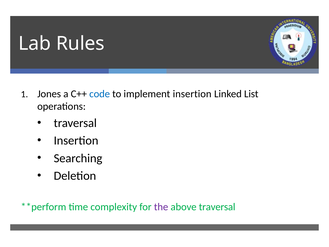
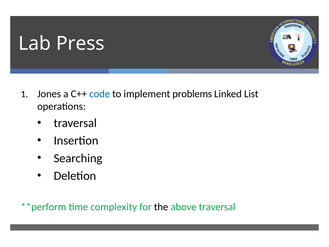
Rules: Rules -> Press
implement insertion: insertion -> problems
the colour: purple -> black
